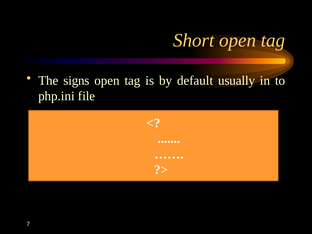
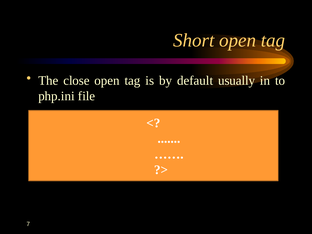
signs: signs -> close
